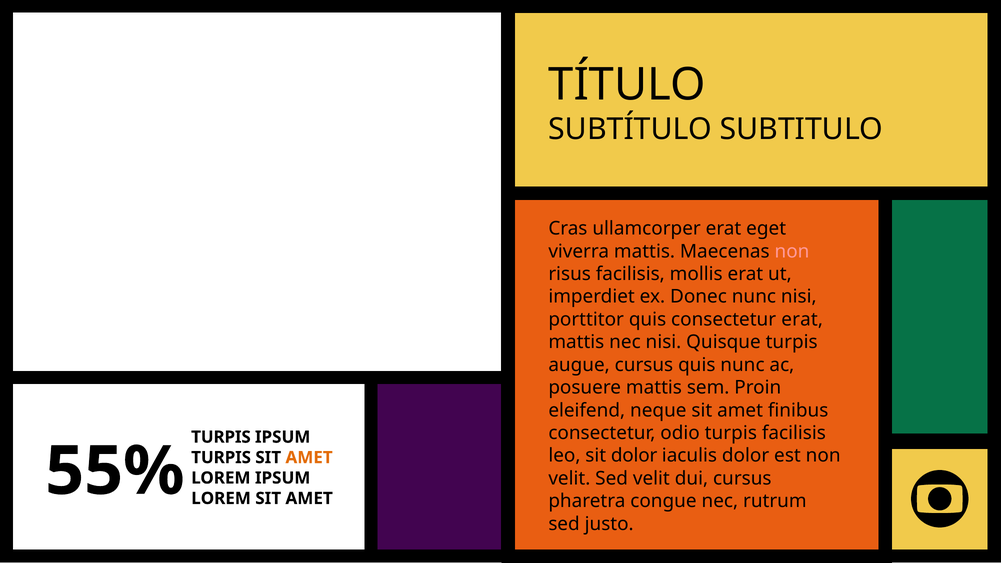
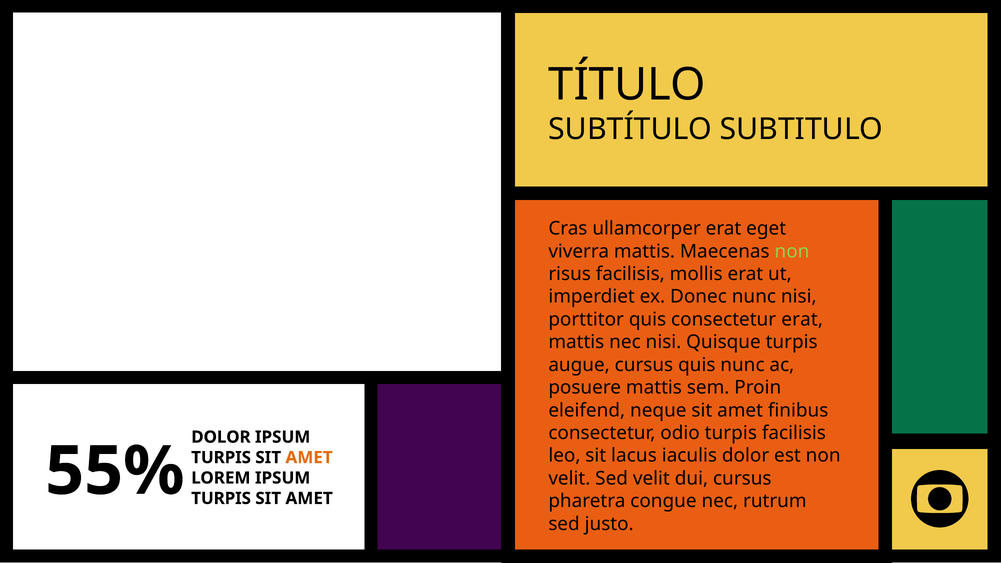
non at (792, 251) colour: pink -> light green
TURPIS at (221, 437): TURPIS -> DOLOR
dolor at (634, 456): dolor -> lacus
LOREM at (221, 498): LOREM -> TURPIS
